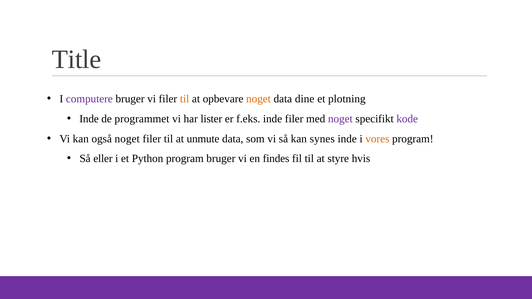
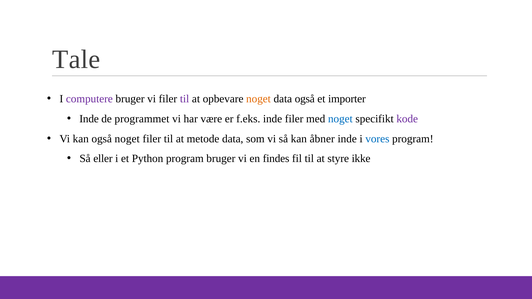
Title: Title -> Tale
til at (185, 99) colour: orange -> purple
data dine: dine -> også
plotning: plotning -> importer
lister: lister -> være
noget at (340, 119) colour: purple -> blue
unmute: unmute -> metode
synes: synes -> åbner
vores colour: orange -> blue
hvis: hvis -> ikke
